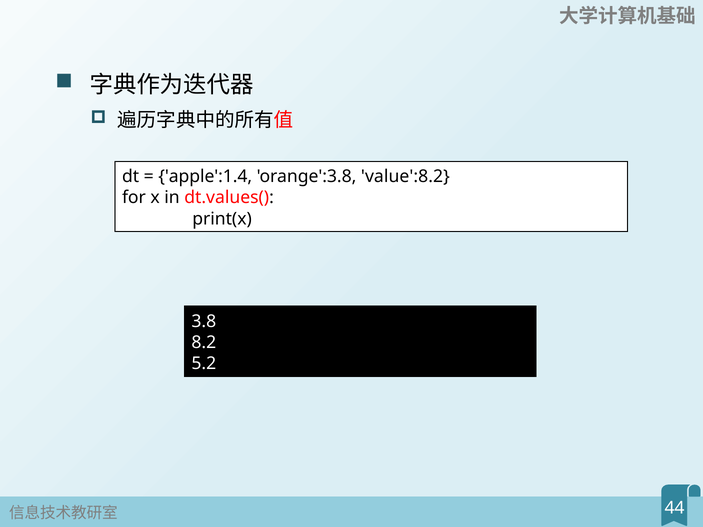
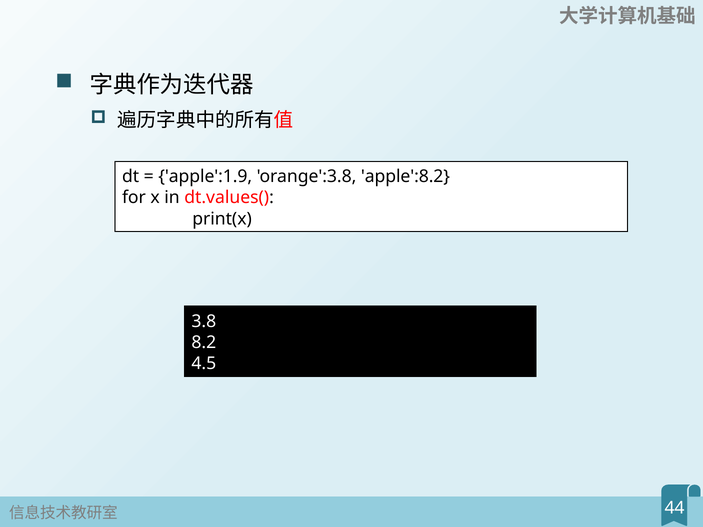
apple':1.4: apple':1.4 -> apple':1.9
value':8.2: value':8.2 -> apple':8.2
5.2: 5.2 -> 4.5
